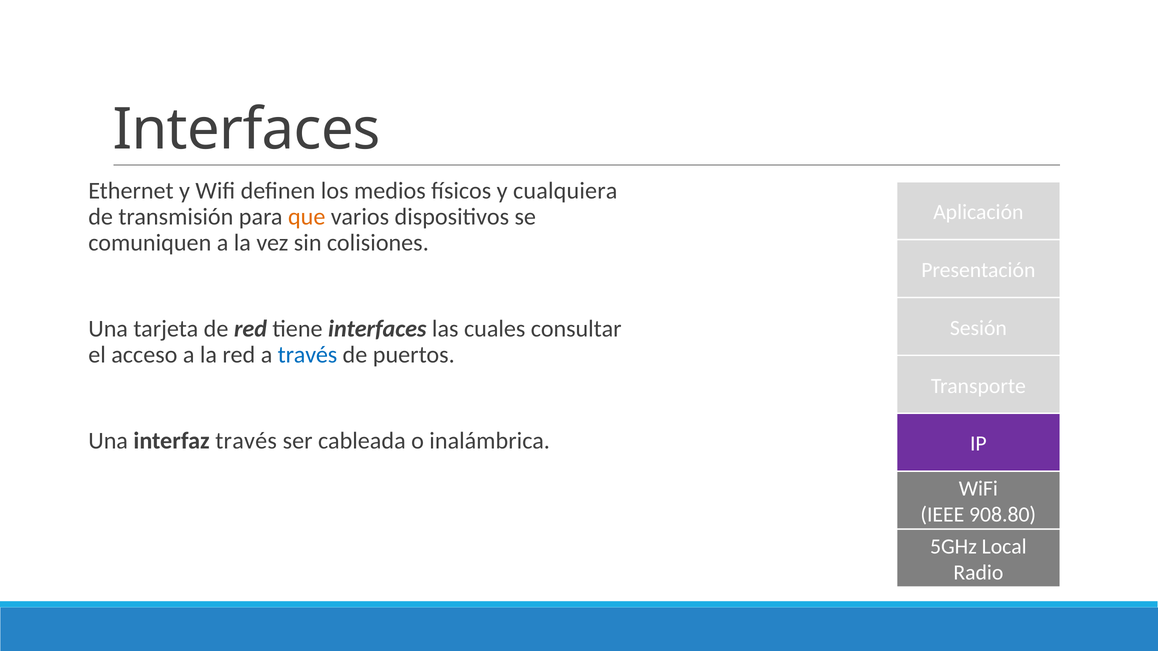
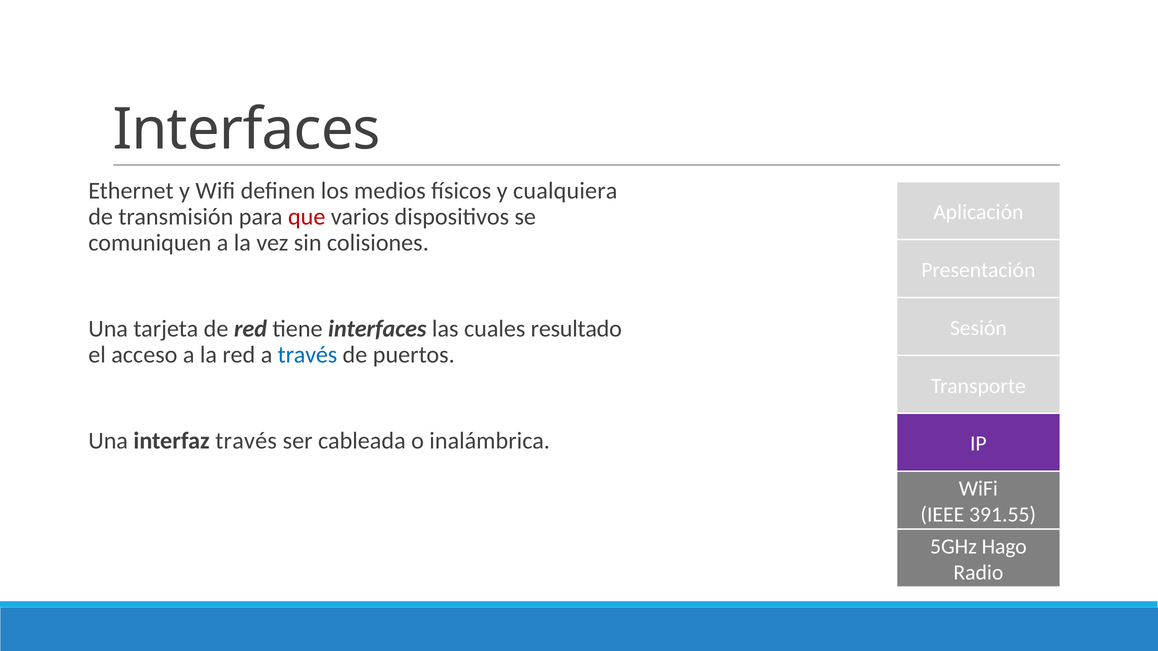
que colour: orange -> red
consultar: consultar -> resultado
908.80: 908.80 -> 391.55
Local: Local -> Hago
